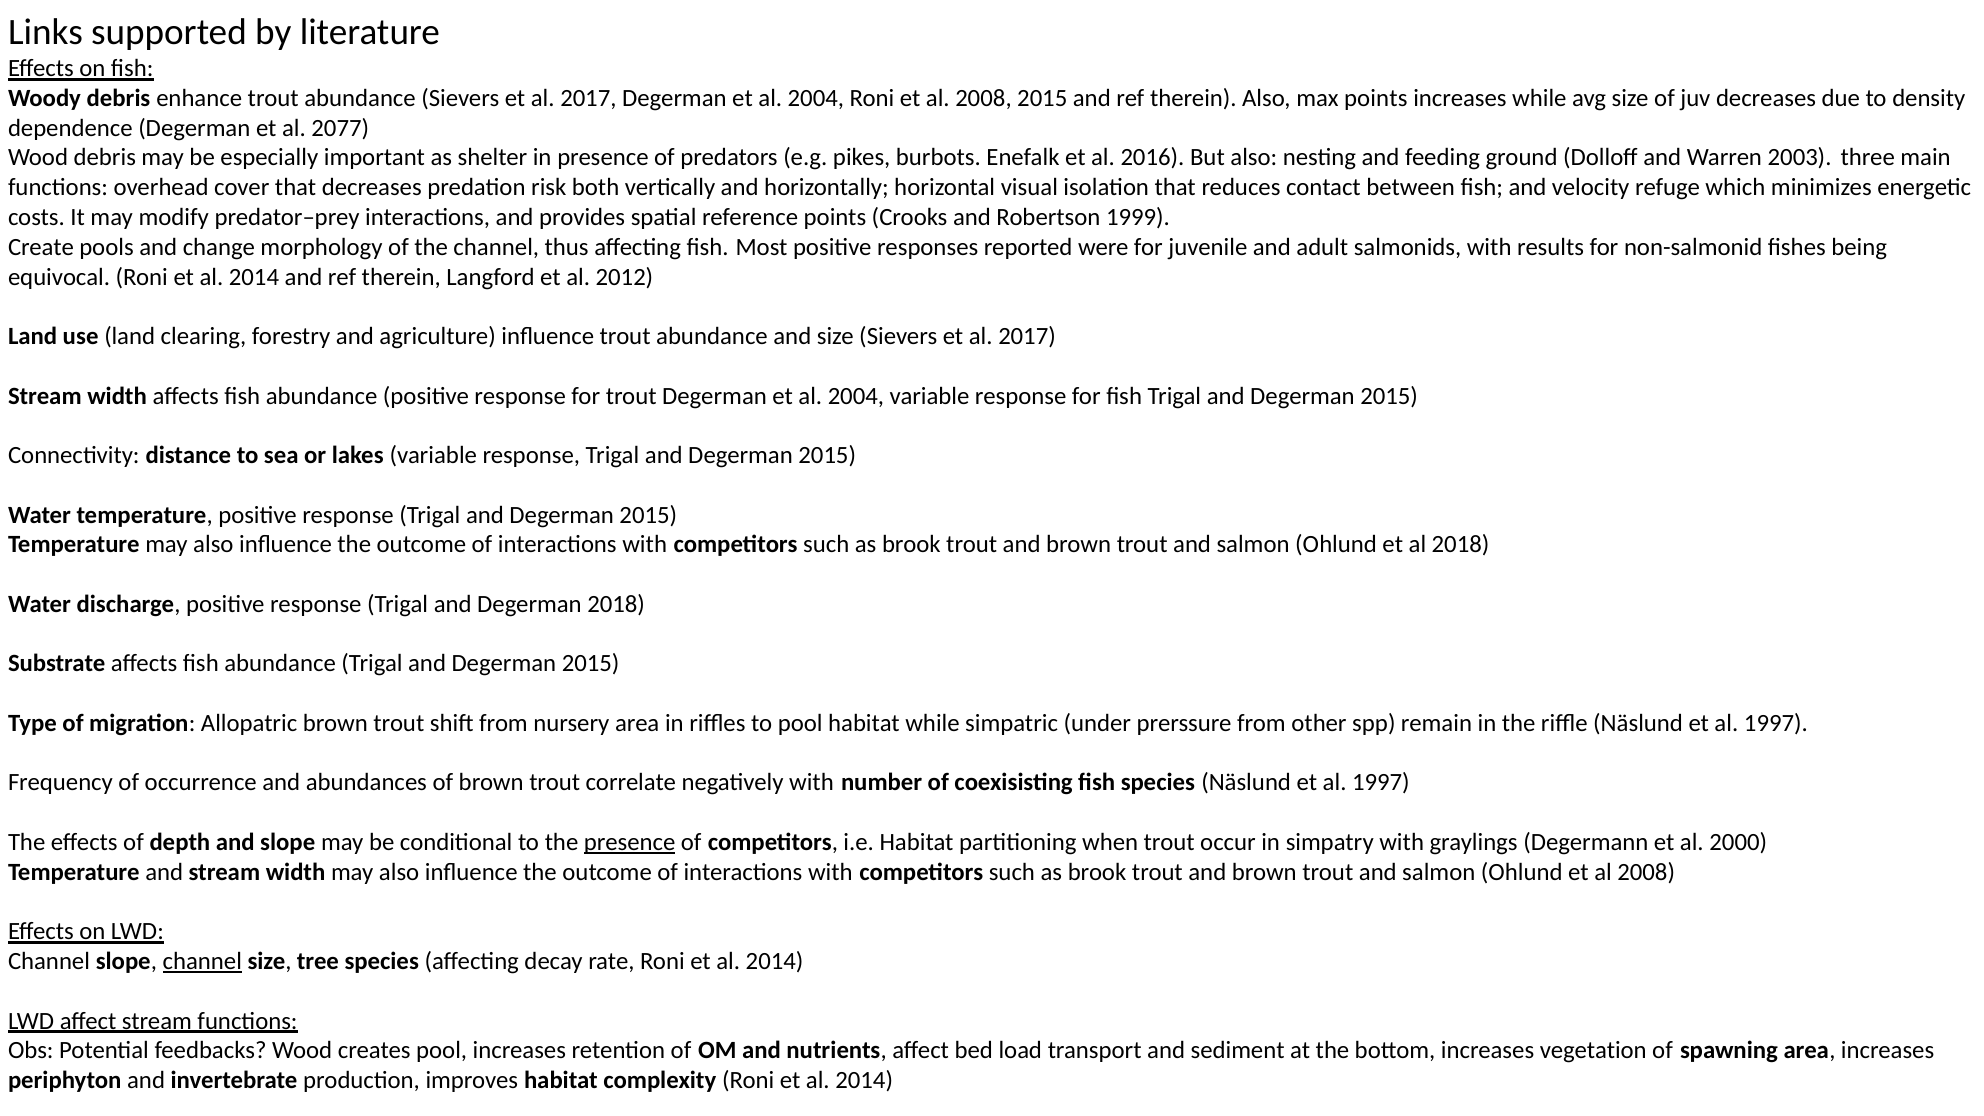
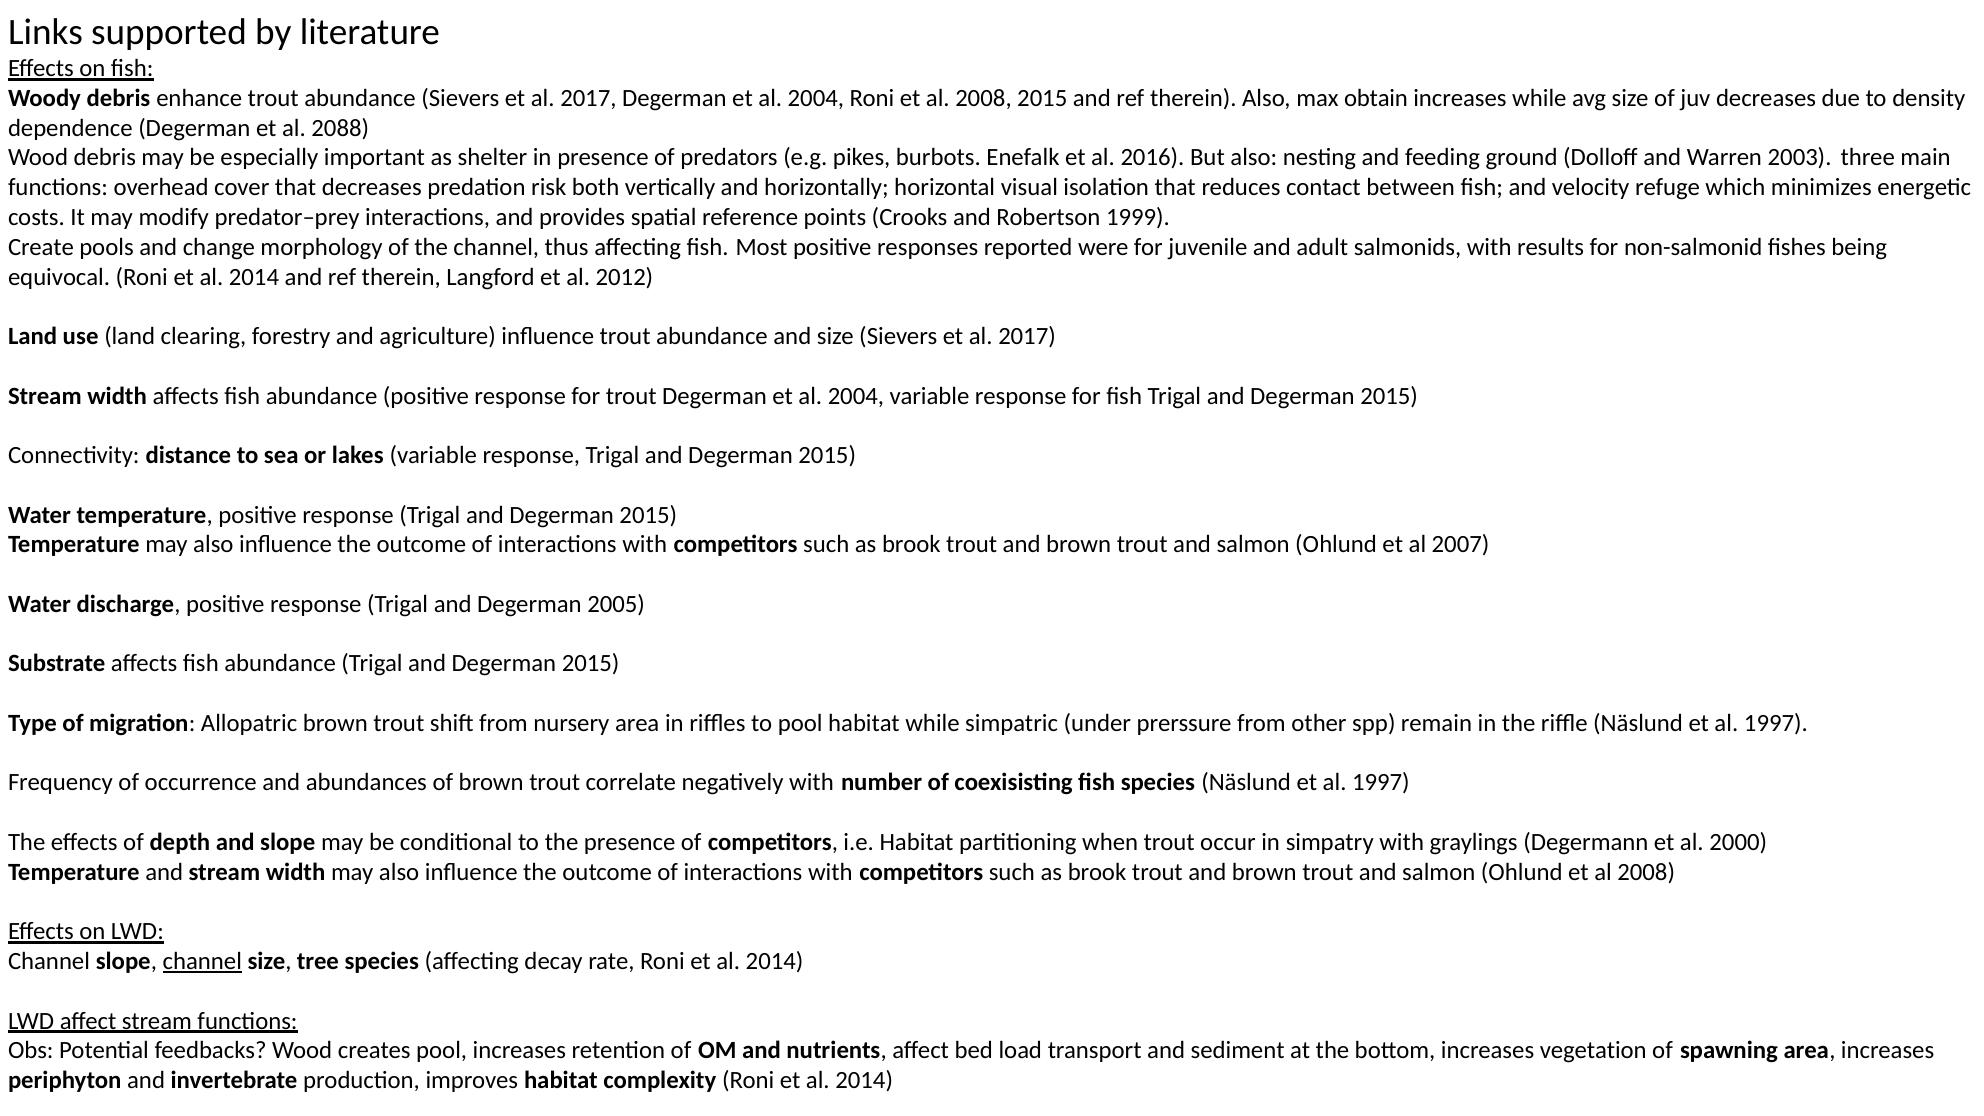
max points: points -> obtain
2077: 2077 -> 2088
al 2018: 2018 -> 2007
Degerman 2018: 2018 -> 2005
presence at (630, 842) underline: present -> none
